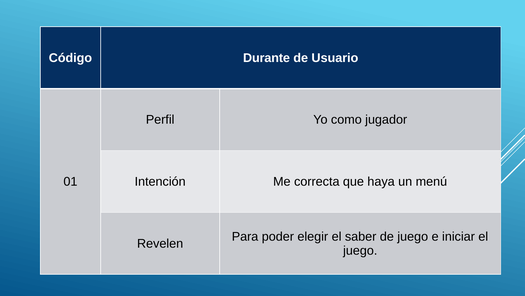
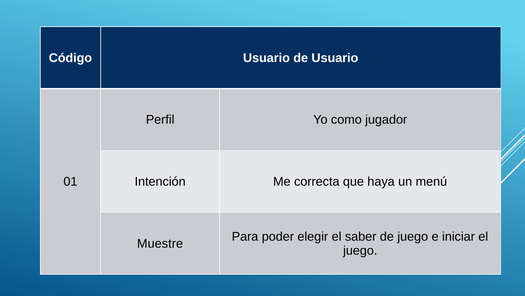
Código Durante: Durante -> Usuario
Revelen: Revelen -> Muestre
